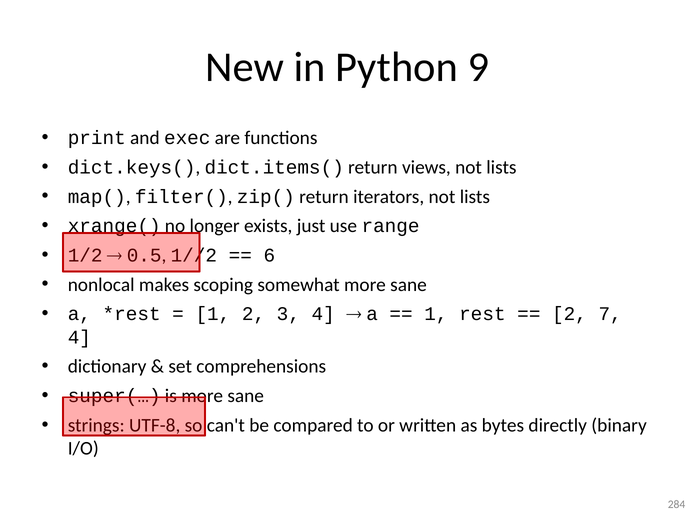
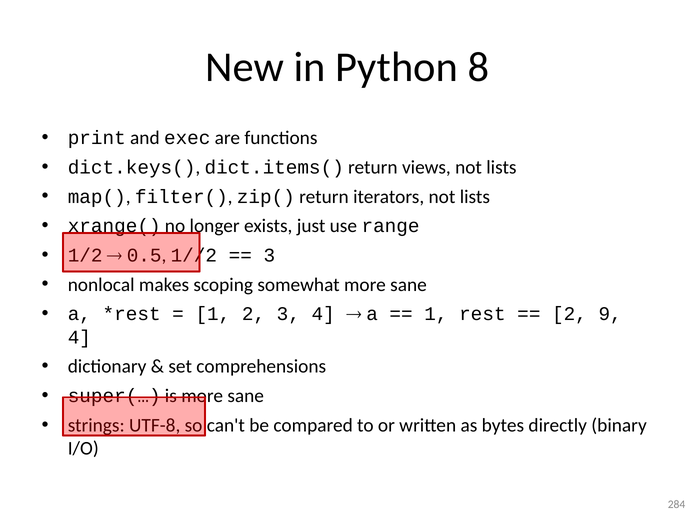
9: 9 -> 8
6 at (269, 255): 6 -> 3
7: 7 -> 9
